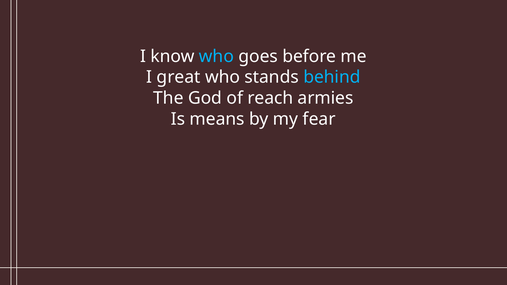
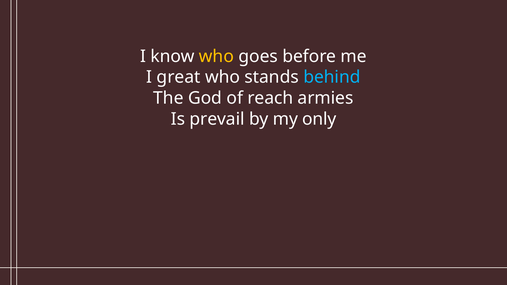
who at (216, 56) colour: light blue -> yellow
means: means -> prevail
fear: fear -> only
